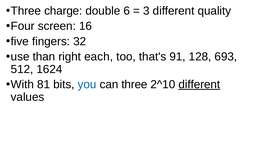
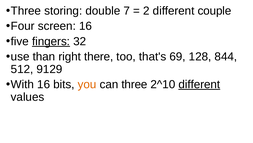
charge: charge -> storing
6: 6 -> 7
3: 3 -> 2
quality: quality -> couple
fingers underline: none -> present
each: each -> there
91: 91 -> 69
693: 693 -> 844
1624: 1624 -> 9129
With 81: 81 -> 16
you colour: blue -> orange
